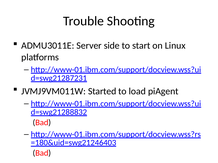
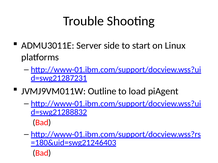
Started: Started -> Outline
